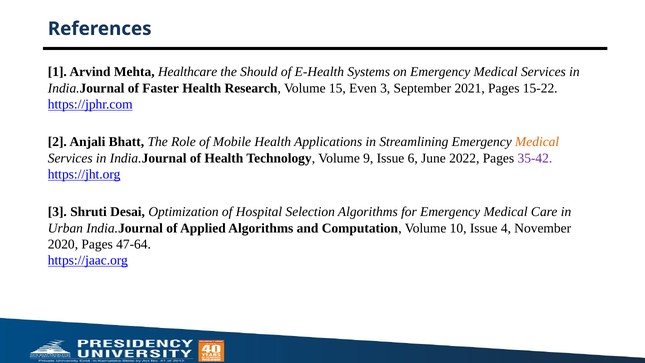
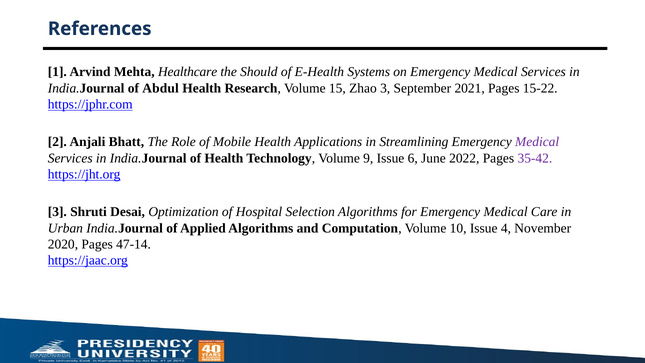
Faster: Faster -> Abdul
Even: Even -> Zhao
Medical at (537, 142) colour: orange -> purple
47-64: 47-64 -> 47-14
